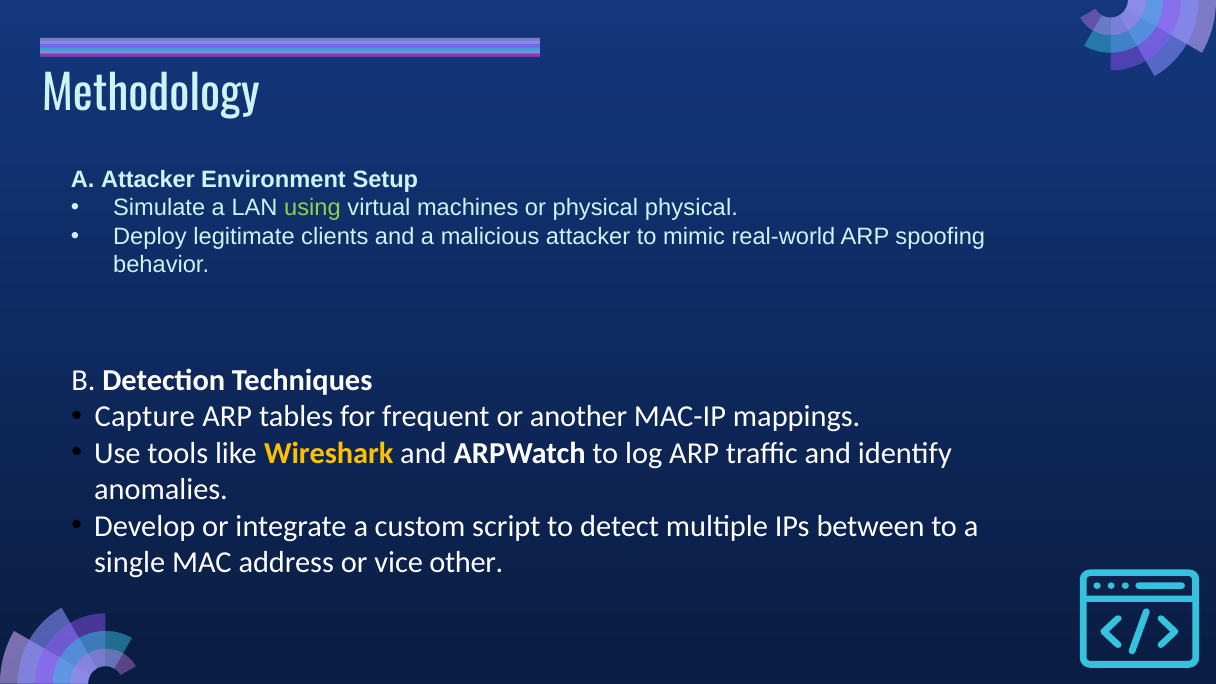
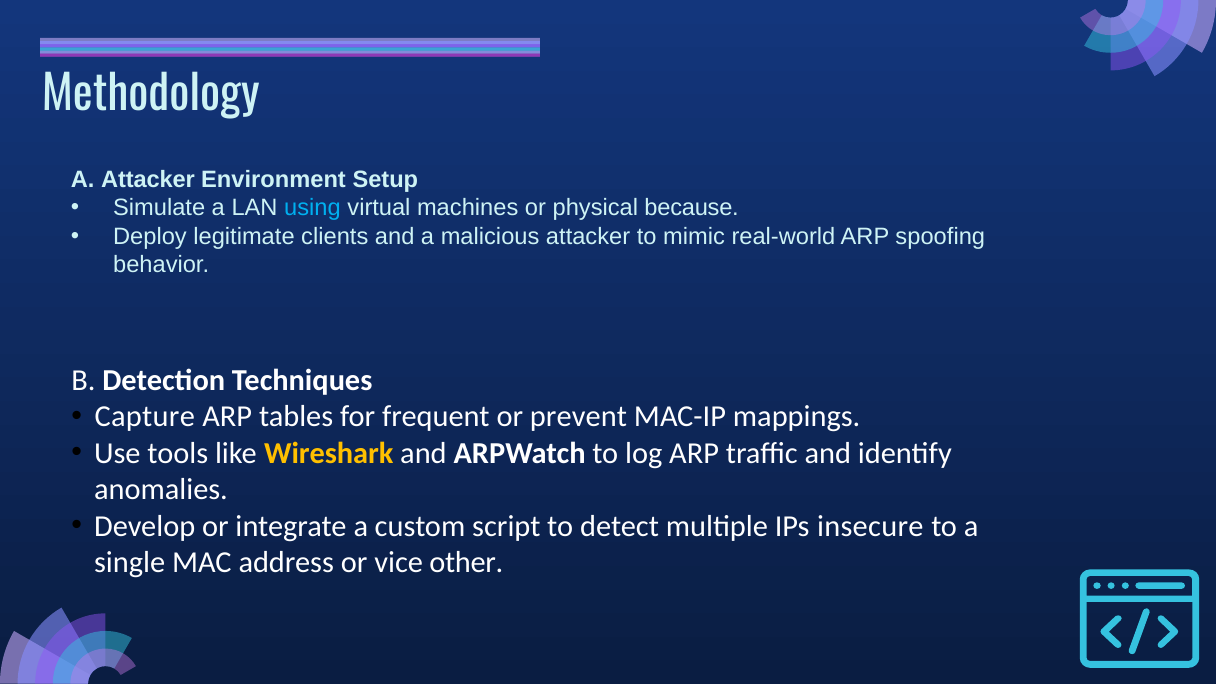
using colour: light green -> light blue
physical physical: physical -> because
another: another -> prevent
between: between -> insecure
